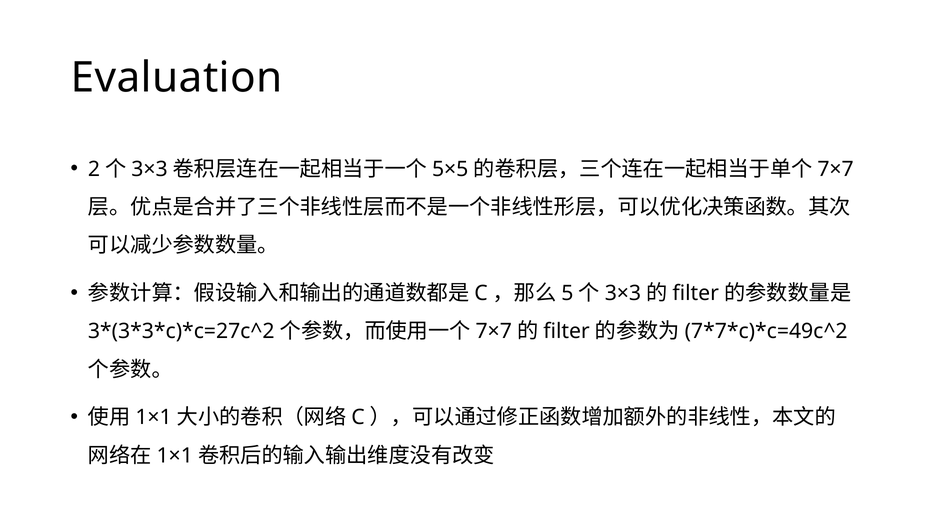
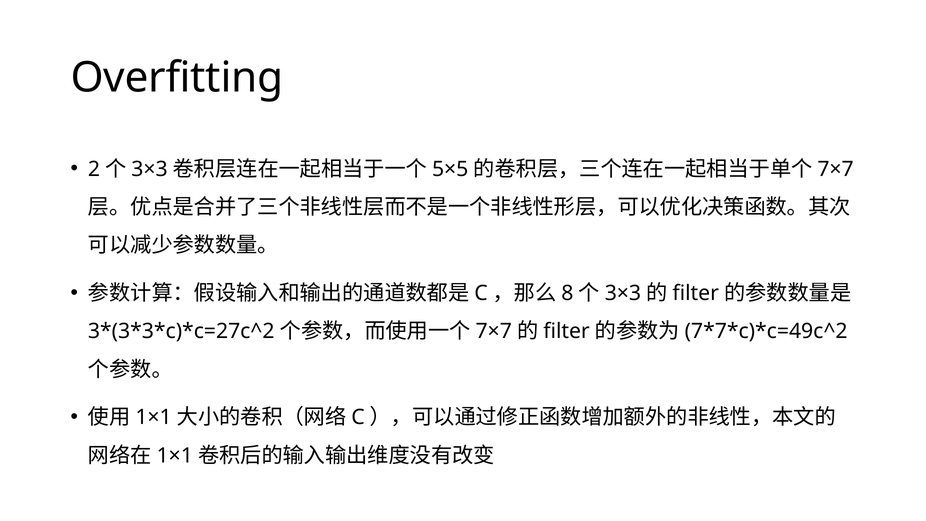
Evaluation: Evaluation -> Overfitting
5: 5 -> 8
